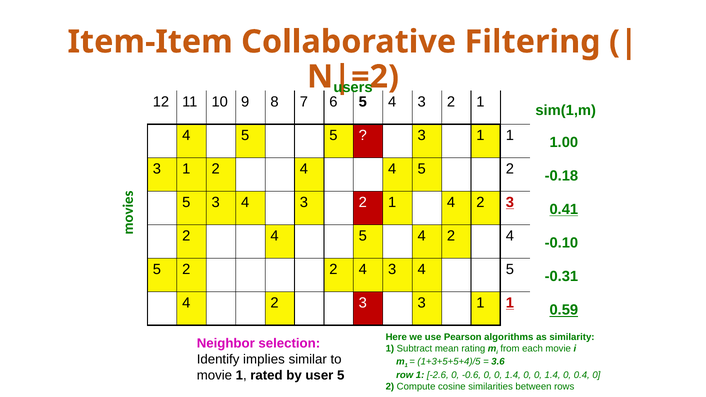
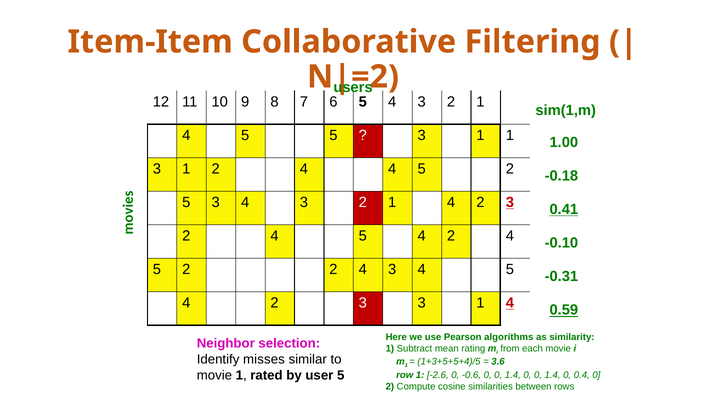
3 3 1 1: 1 -> 4
implies: implies -> misses
